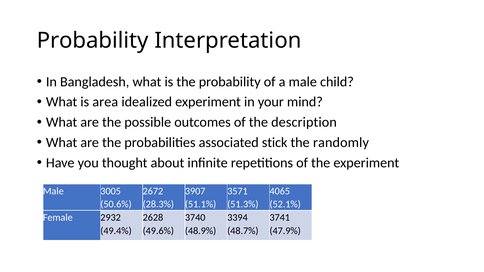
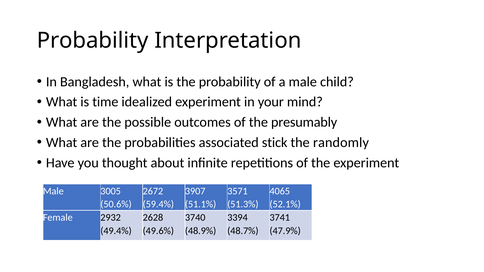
area: area -> time
description: description -> presumably
28.3%: 28.3% -> 59.4%
